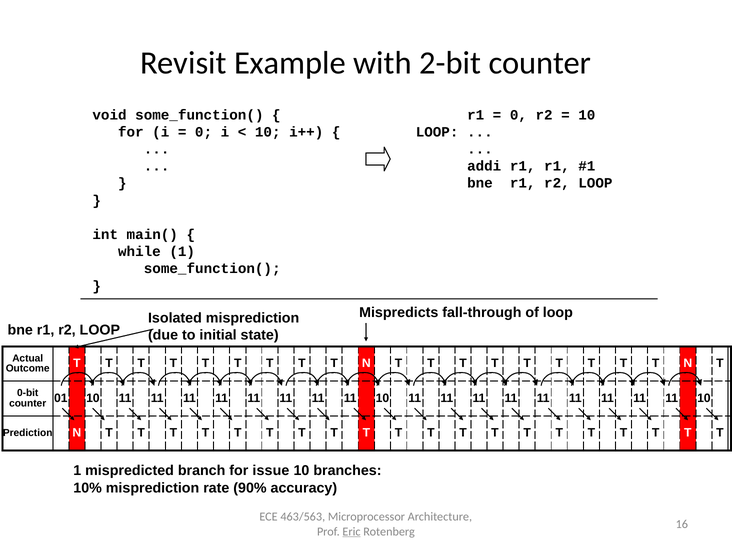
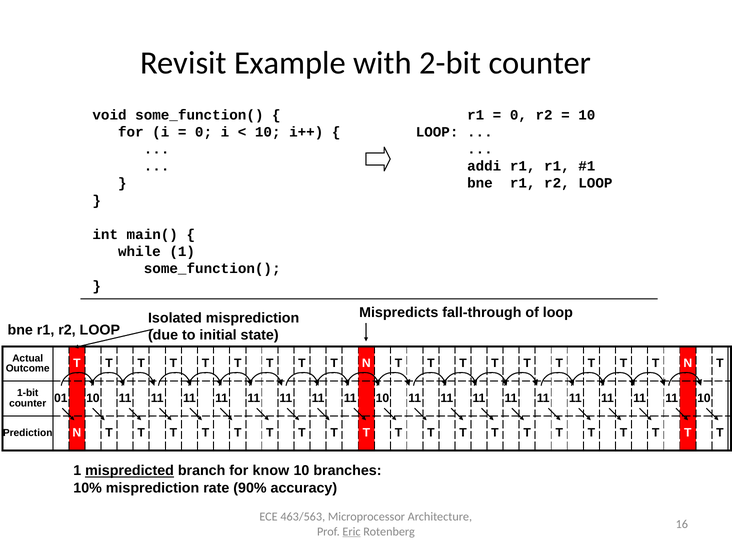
0-bit: 0-bit -> 1-bit
mispredicted underline: none -> present
issue: issue -> know
